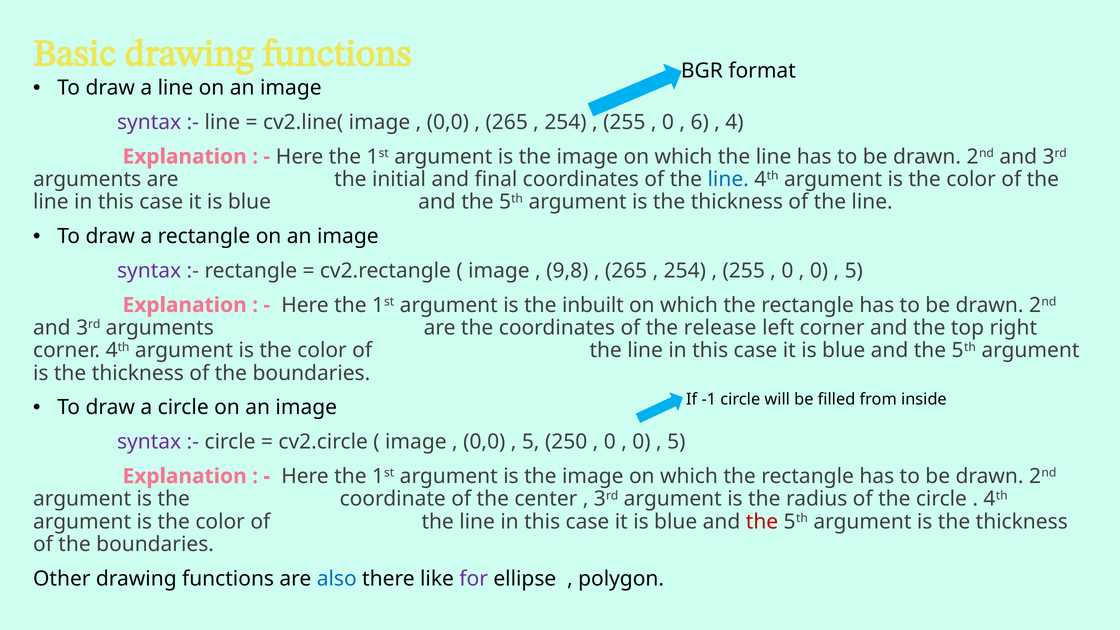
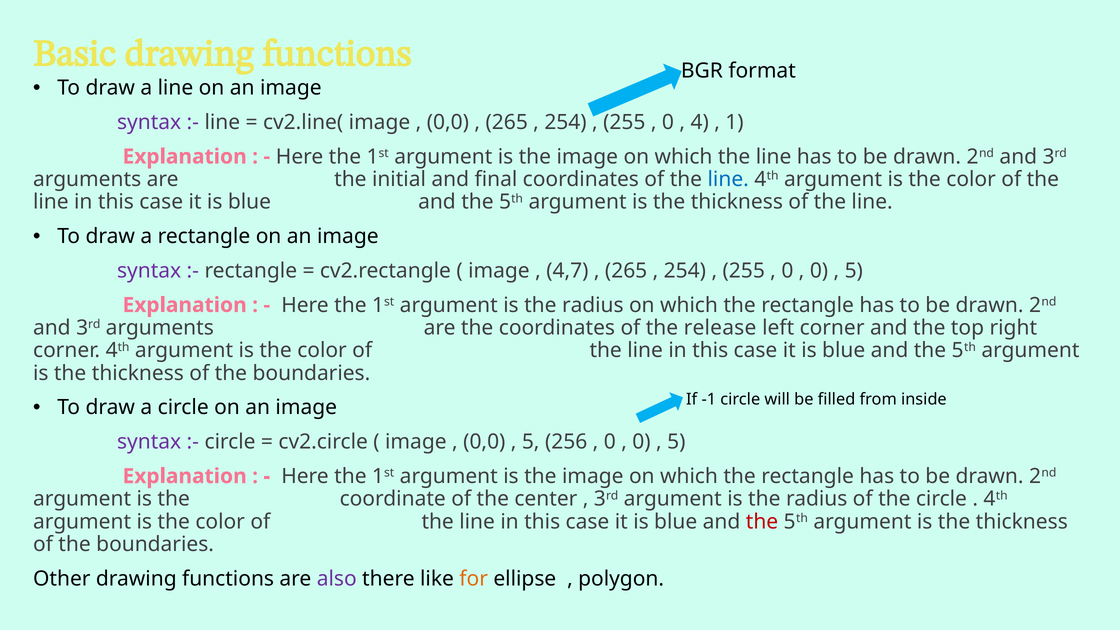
6: 6 -> 4
4: 4 -> 1
9,8: 9,8 -> 4,7
inbuilt at (593, 305): inbuilt -> radius
250: 250 -> 256
also colour: blue -> purple
for colour: purple -> orange
